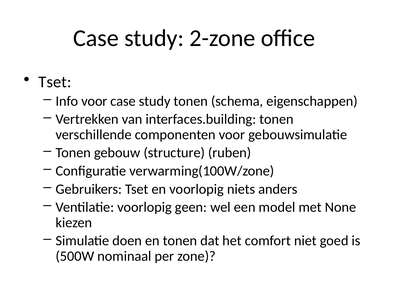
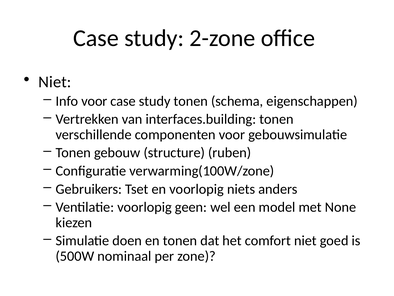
Tset at (55, 82): Tset -> Niet
